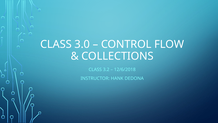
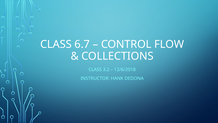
3.0: 3.0 -> 6.7
